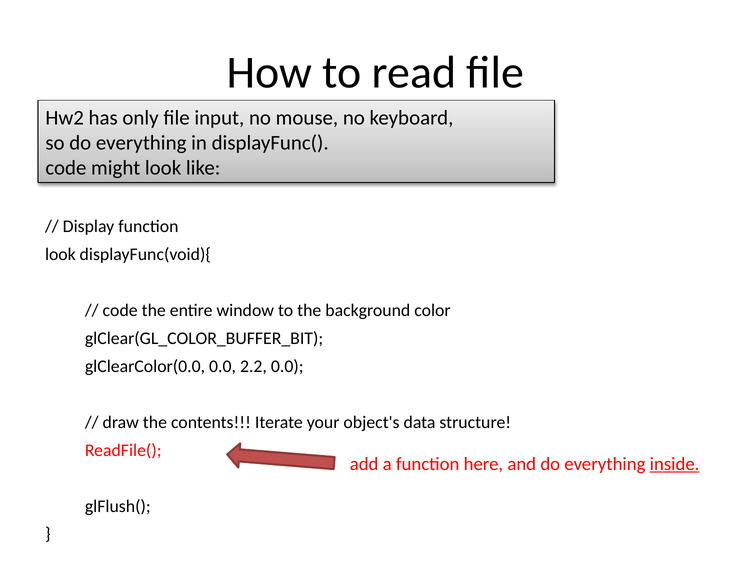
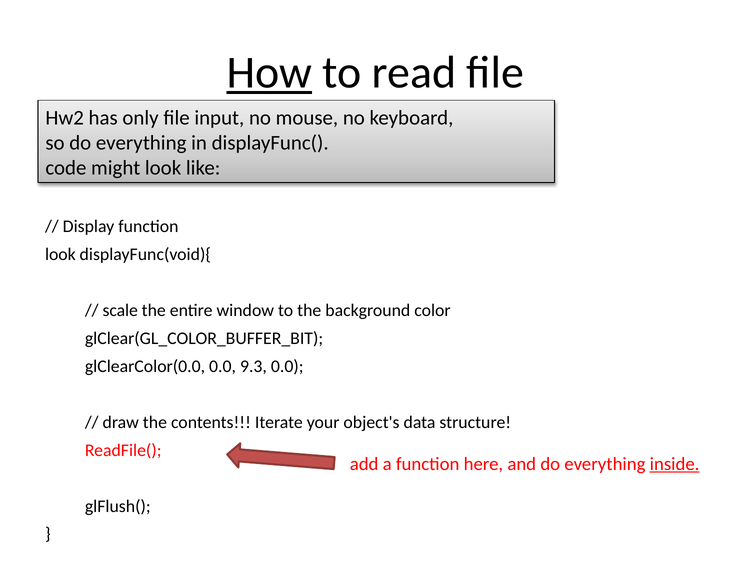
How underline: none -> present
code at (120, 311): code -> scale
2.2: 2.2 -> 9.3
